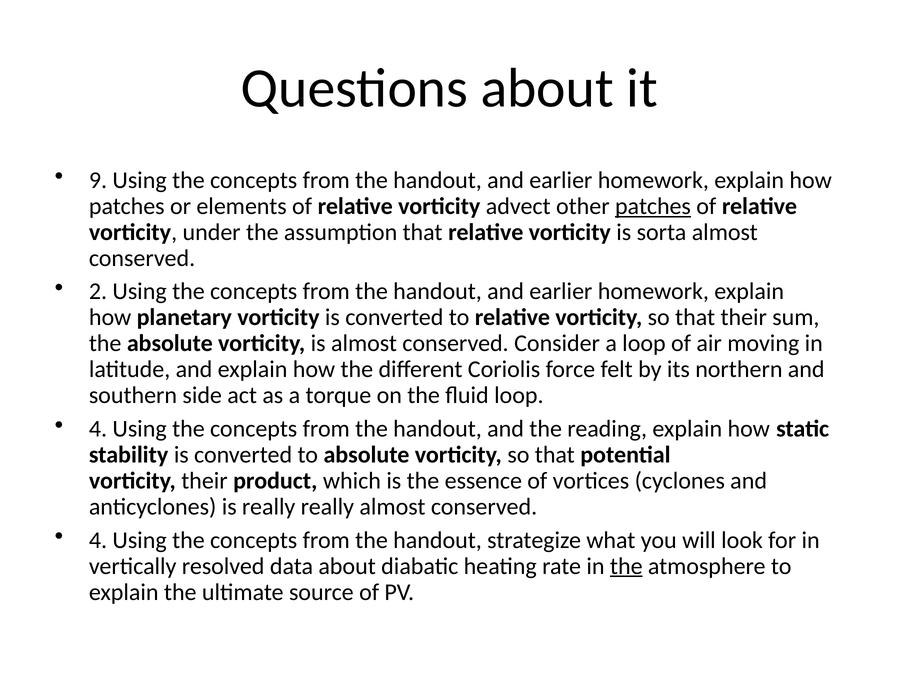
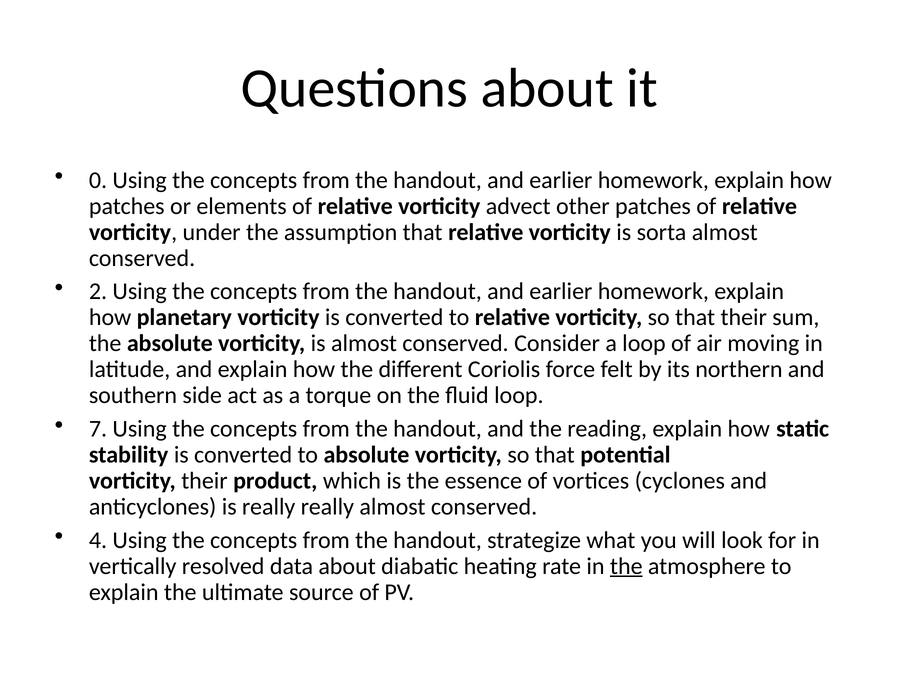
9: 9 -> 0
patches at (653, 206) underline: present -> none
4 at (98, 429): 4 -> 7
